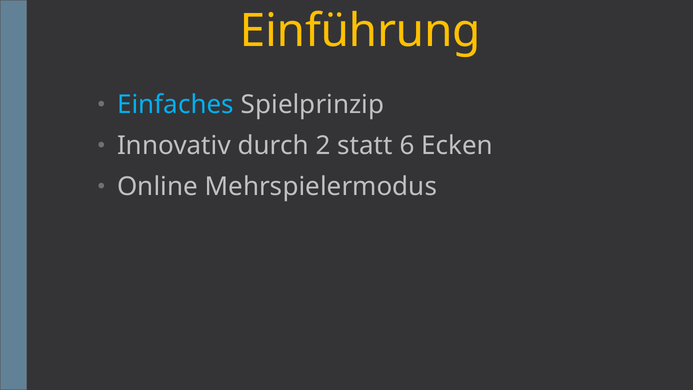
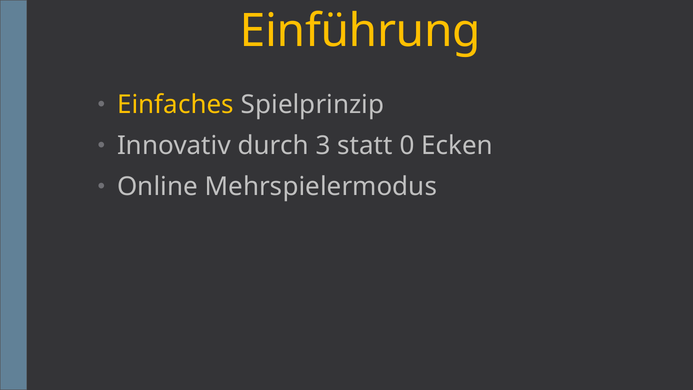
Einfaches colour: light blue -> yellow
2: 2 -> 3
6: 6 -> 0
